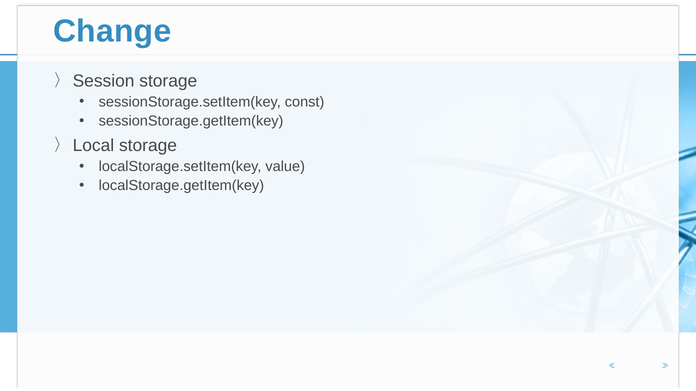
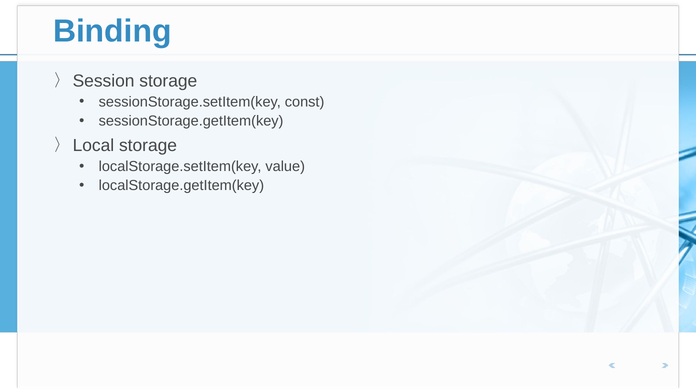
Change: Change -> Binding
